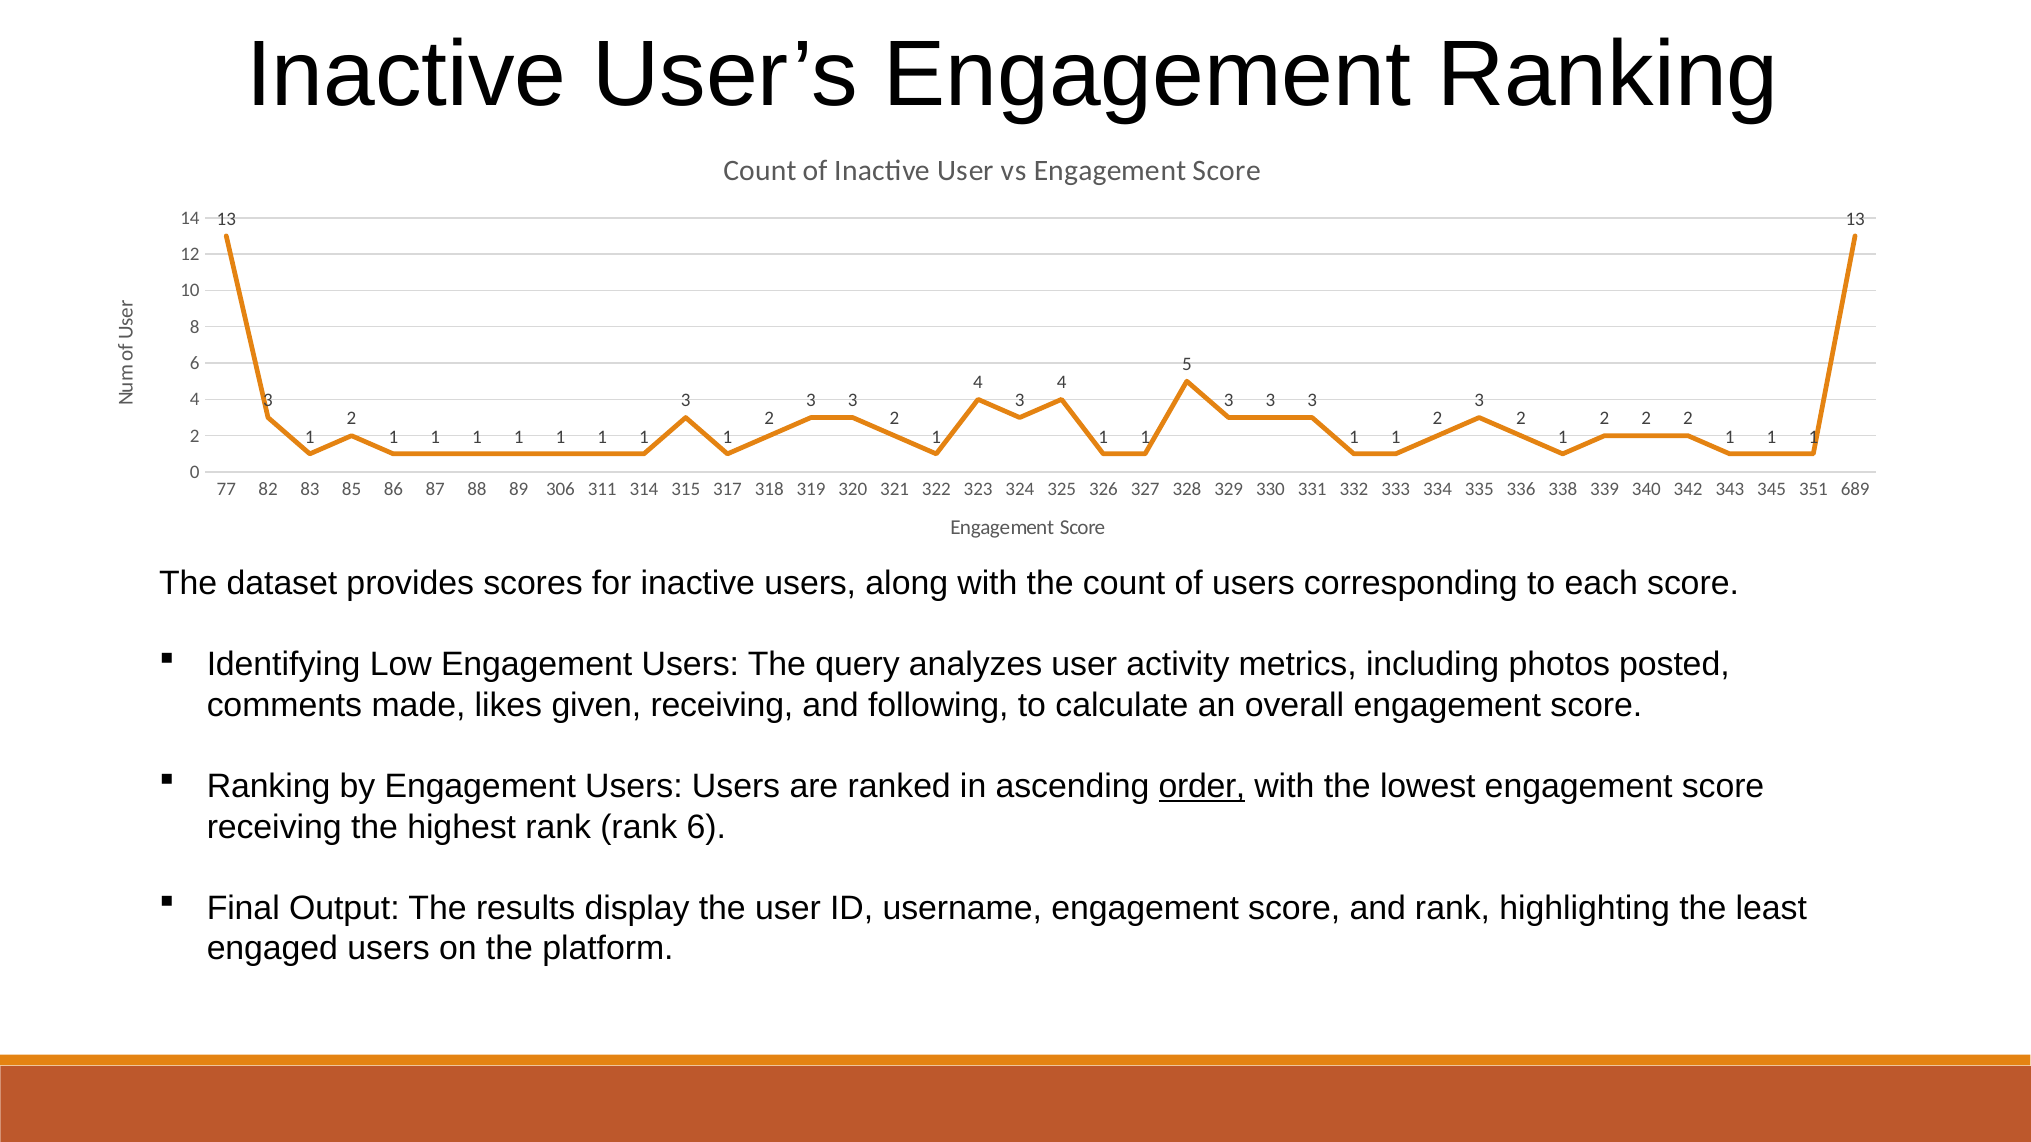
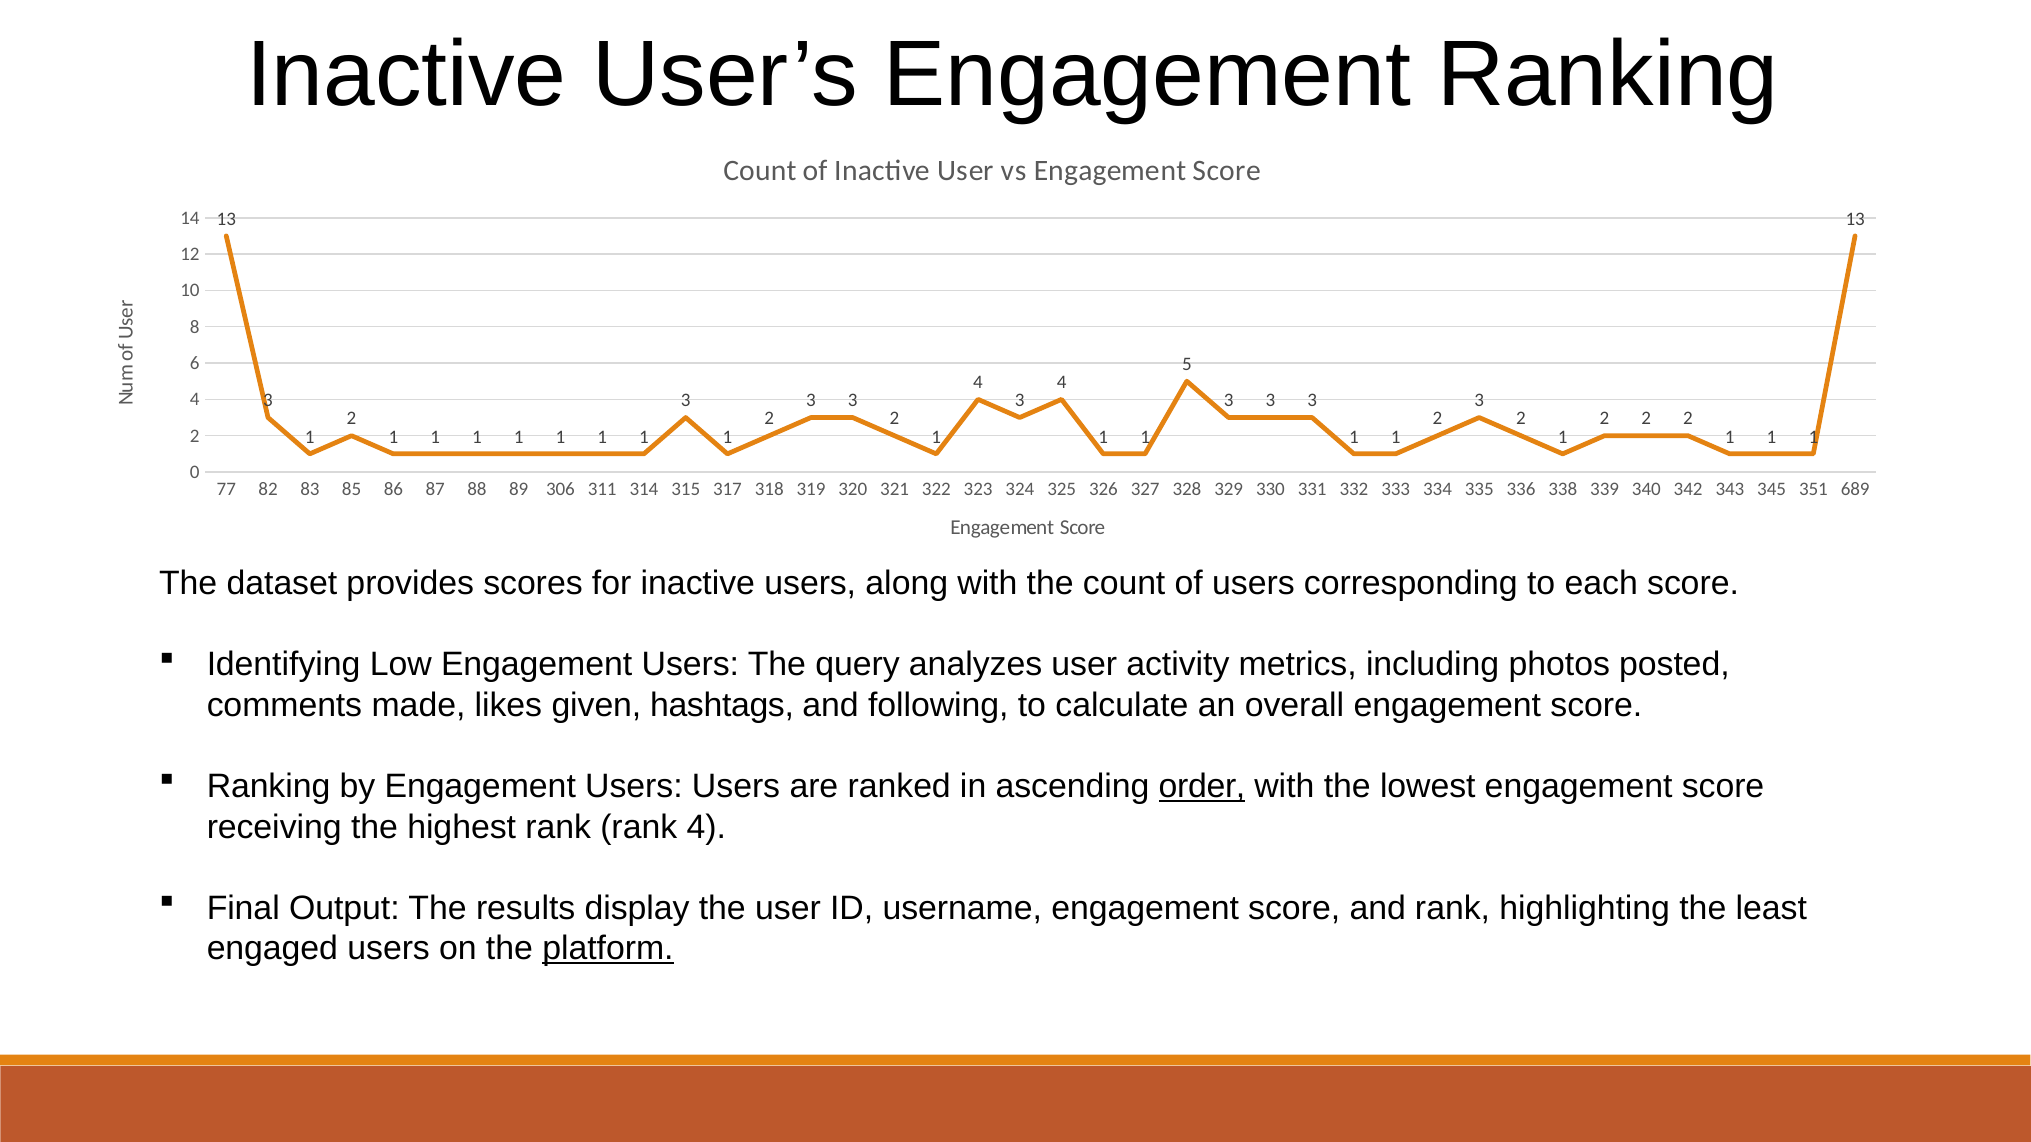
given receiving: receiving -> hashtags
rank 6: 6 -> 4
platform underline: none -> present
